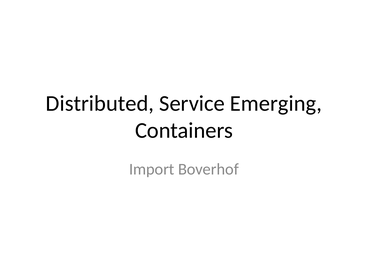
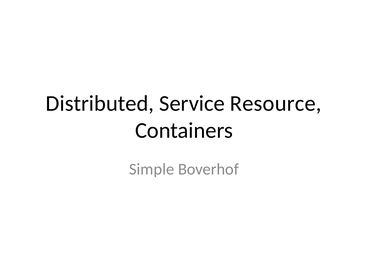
Emerging: Emerging -> Resource
Import: Import -> Simple
